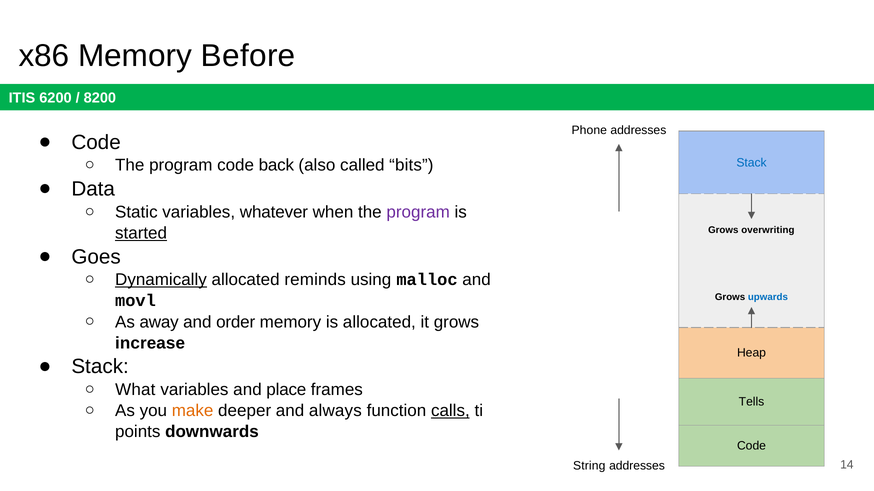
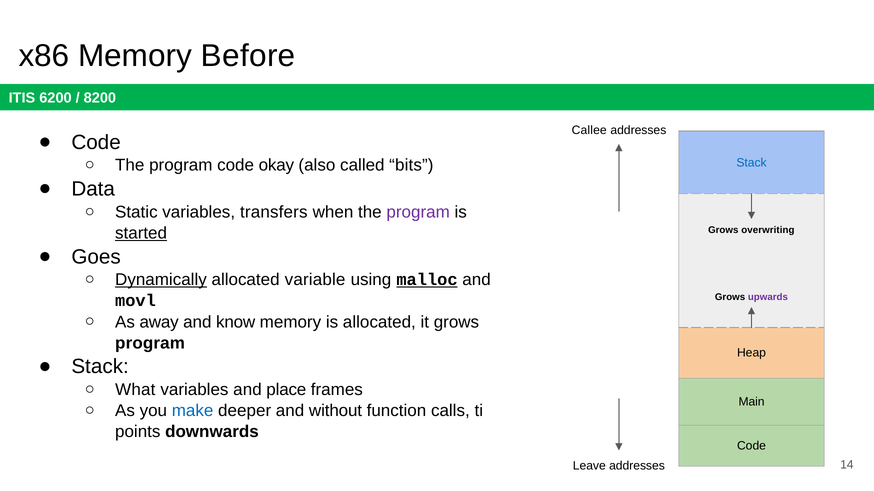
Phone: Phone -> Callee
back: back -> okay
whatever: whatever -> transfers
reminds: reminds -> variable
malloc underline: none -> present
upwards colour: blue -> purple
order: order -> know
increase at (150, 343): increase -> program
Tells: Tells -> Main
make colour: orange -> blue
always: always -> without
calls underline: present -> none
String: String -> Leave
